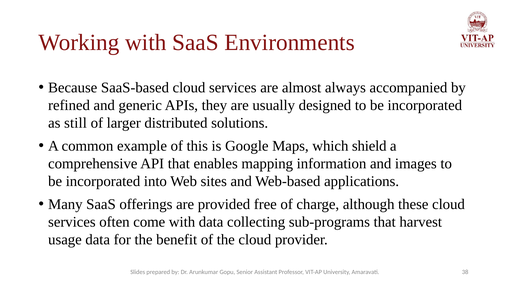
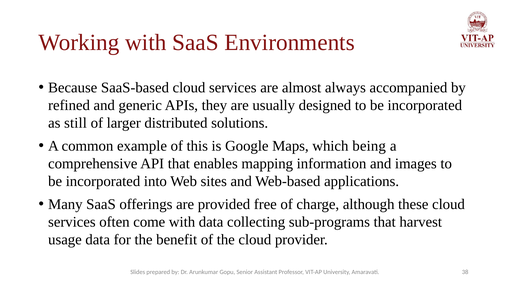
shield: shield -> being
